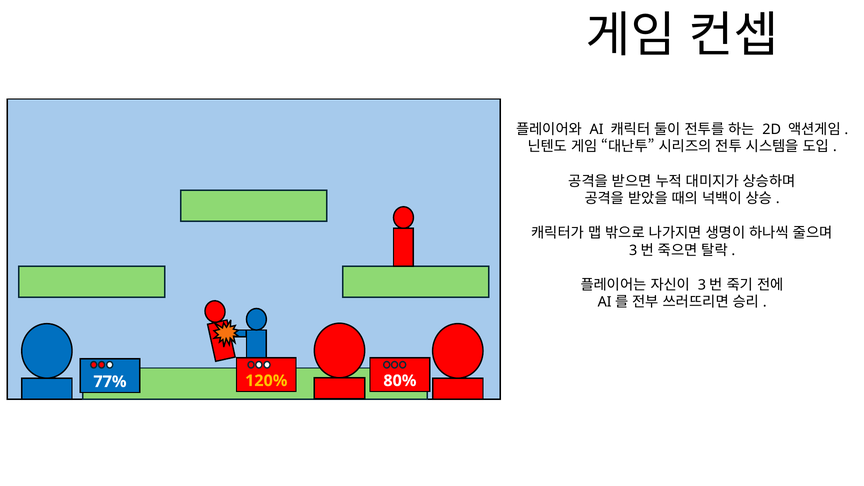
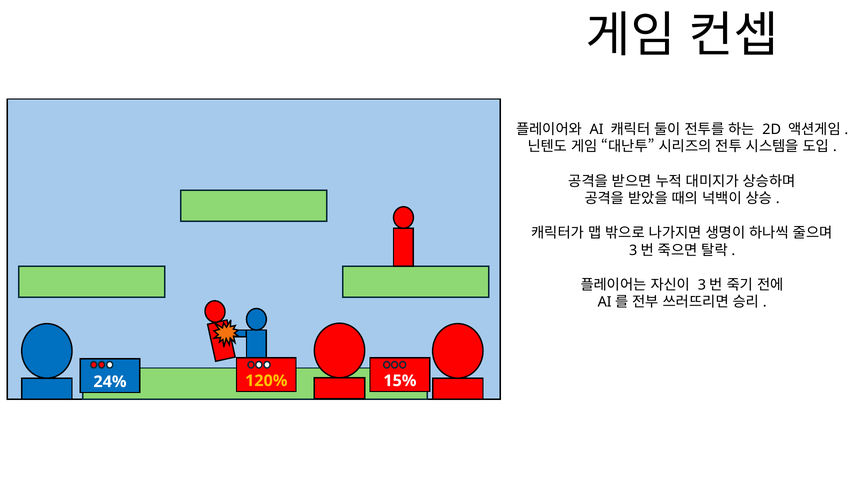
77%: 77% -> 24%
80%: 80% -> 15%
